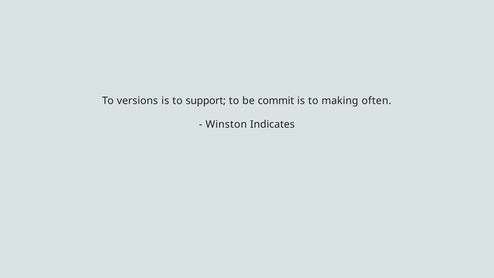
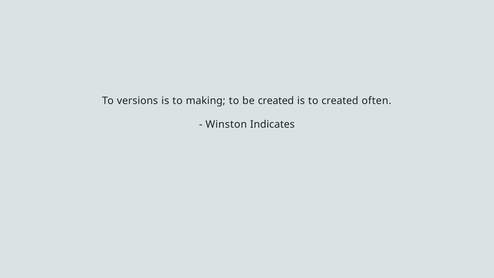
support: support -> making
be commit: commit -> created
to making: making -> created
